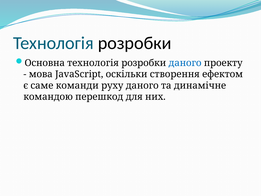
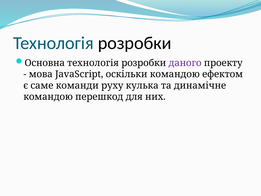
даного at (185, 63) colour: blue -> purple
оскільки створення: створення -> командою
руху даного: даного -> кулька
